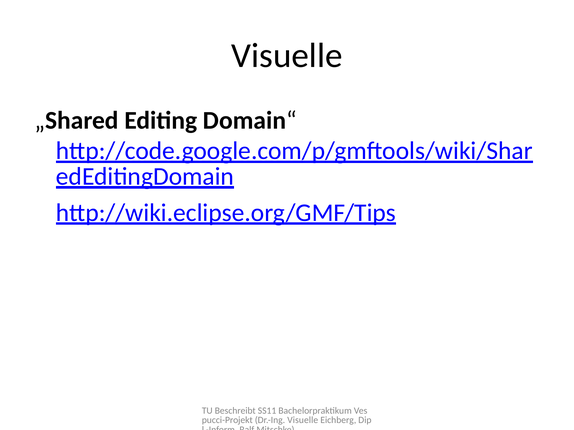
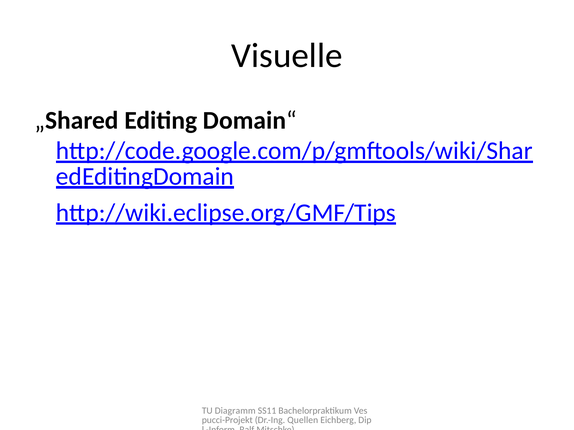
Beschreibt: Beschreibt -> Diagramm
Dr.-Ing Visuelle: Visuelle -> Quellen
